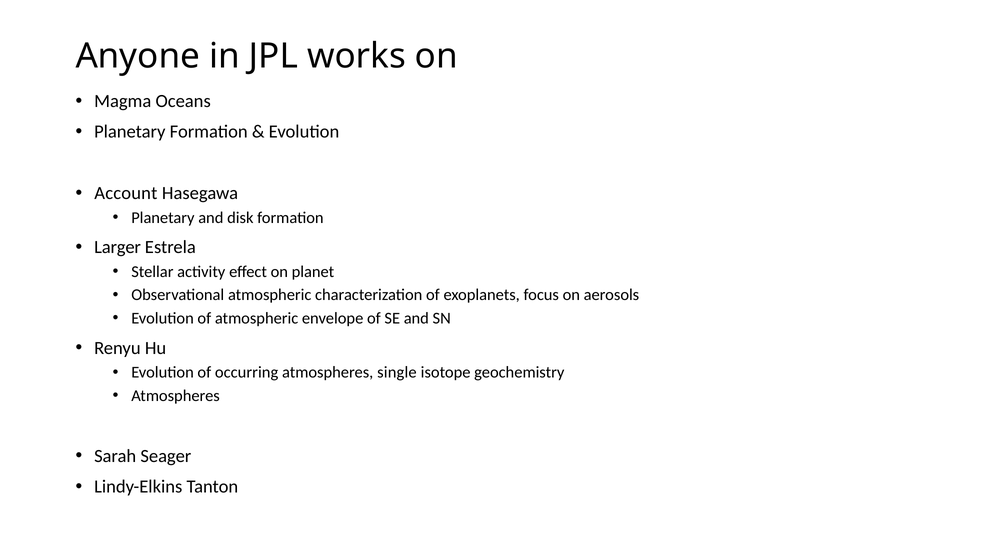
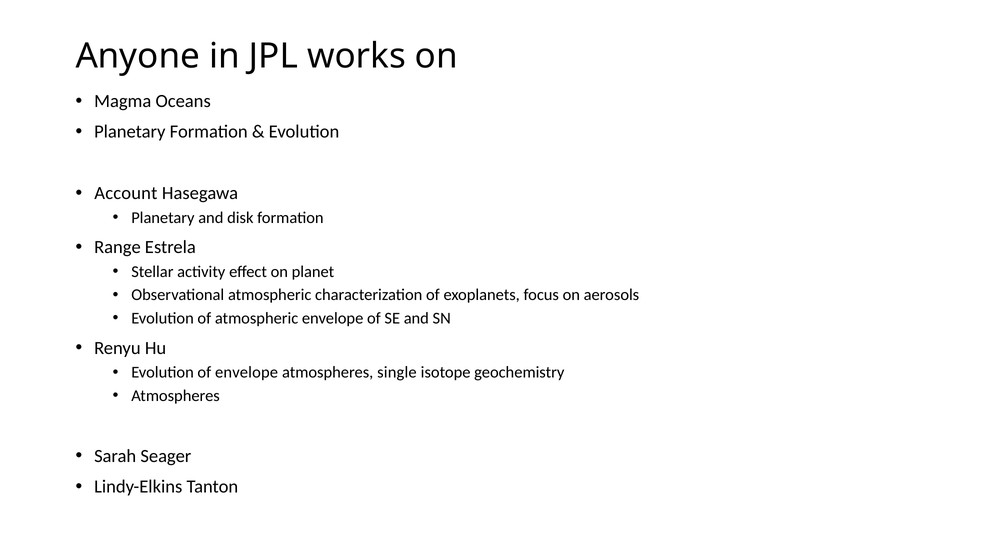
Larger: Larger -> Range
of occurring: occurring -> envelope
